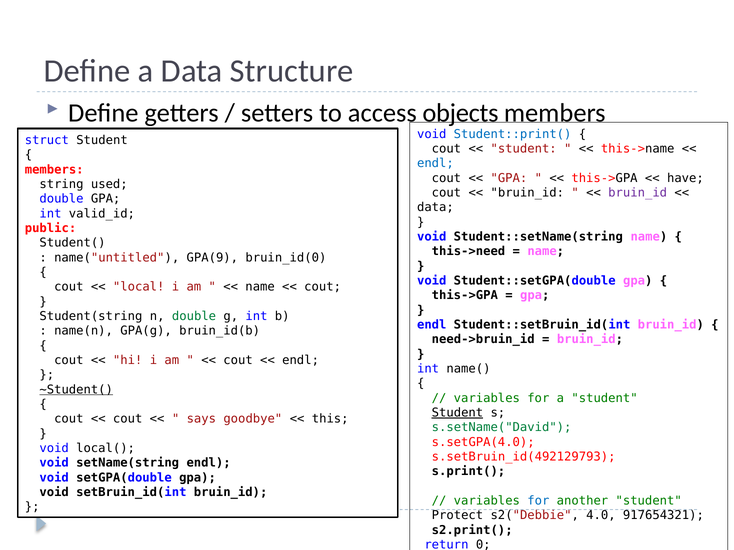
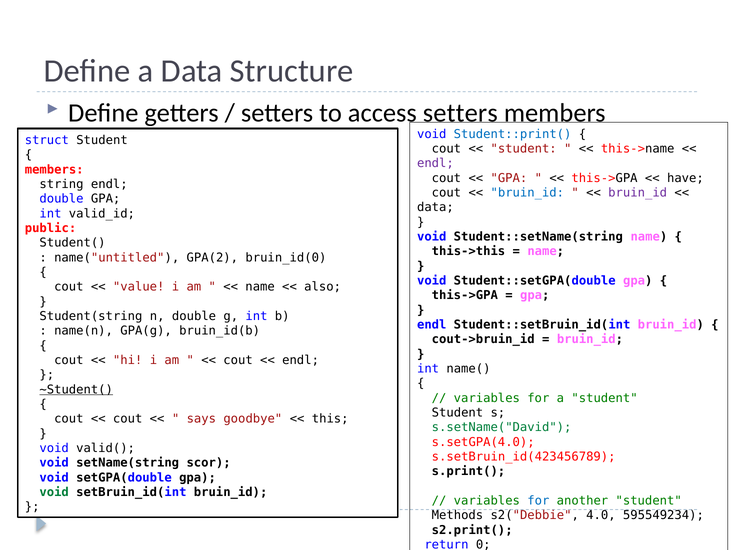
access objects: objects -> setters
endl at (435, 163) colour: blue -> purple
string used: used -> endl
bruin_id at (527, 193) colour: black -> blue
this->need: this->need -> this->this
GPA(9: GPA(9 -> GPA(2
local: local -> value
cout at (323, 287): cout -> also
double at (194, 317) colour: green -> black
need->bruin_id: need->bruin_id -> cout->bruin_id
Student at (457, 413) underline: present -> none
local(: local( -> valid(
s.setBruin_id(492129793: s.setBruin_id(492129793 -> s.setBruin_id(423456789
setName(string endl: endl -> scor
void at (54, 493) colour: black -> green
Protect: Protect -> Methods
917654321: 917654321 -> 595549234
